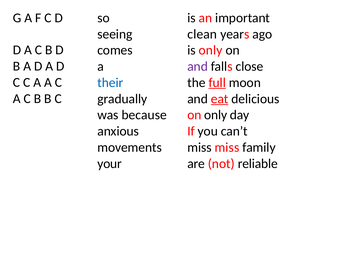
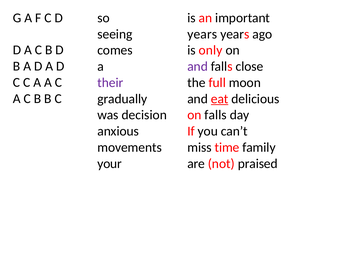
clean at (202, 34): clean -> years
their colour: blue -> purple
full underline: present -> none
because: because -> decision
on only: only -> falls
miss miss: miss -> time
reliable: reliable -> praised
